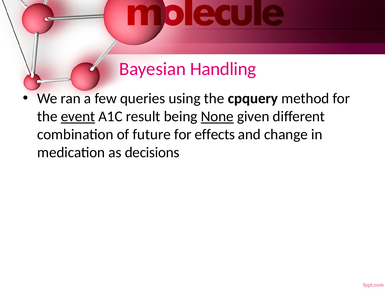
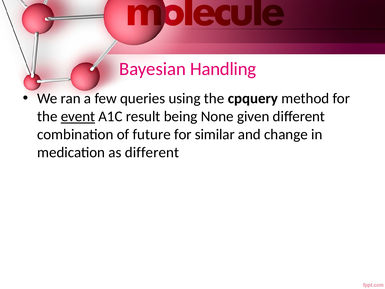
None underline: present -> none
effects: effects -> similar
as decisions: decisions -> different
